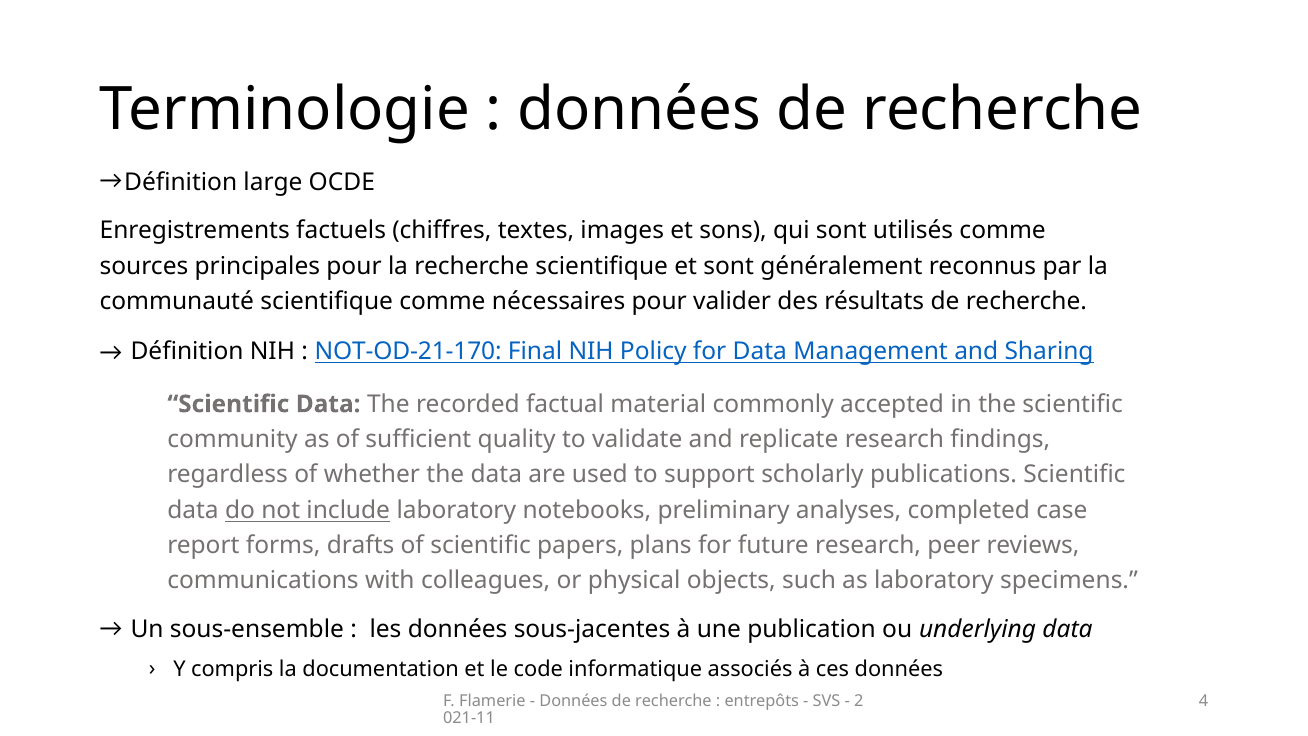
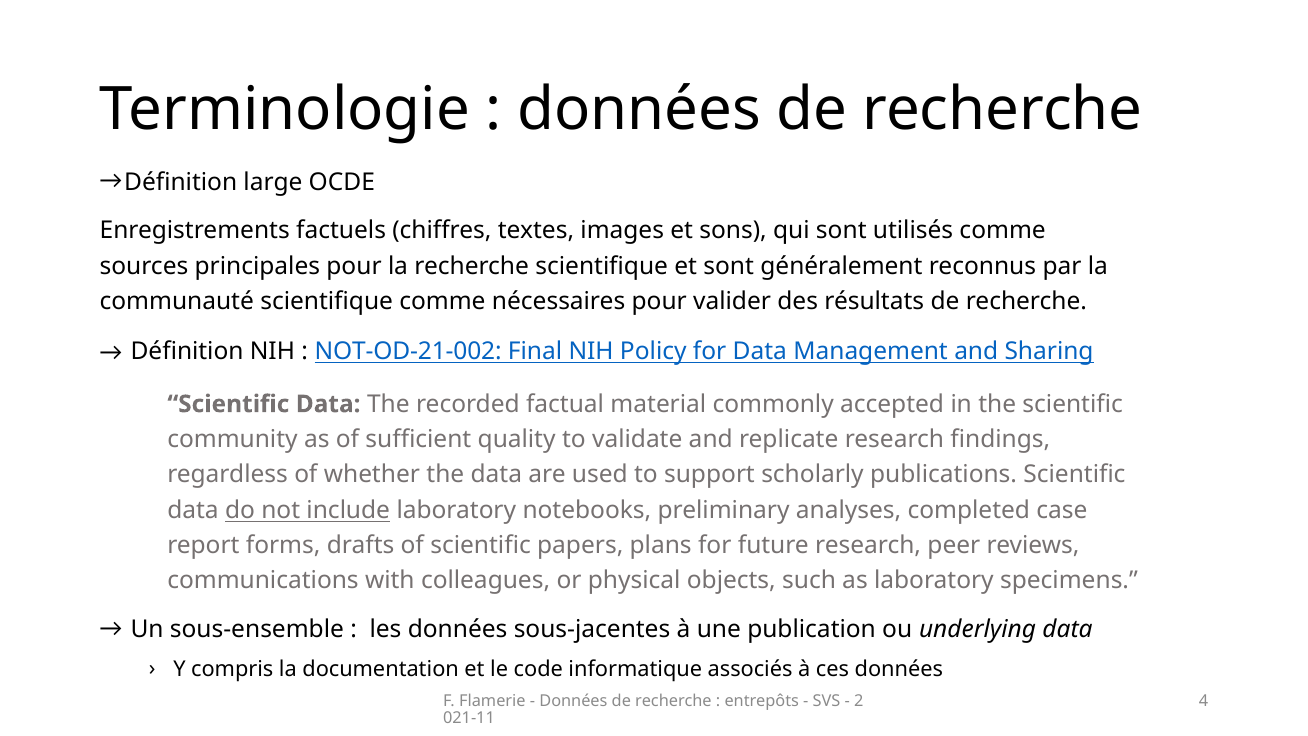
NOT-OD-21-170: NOT-OD-21-170 -> NOT-OD-21-002
